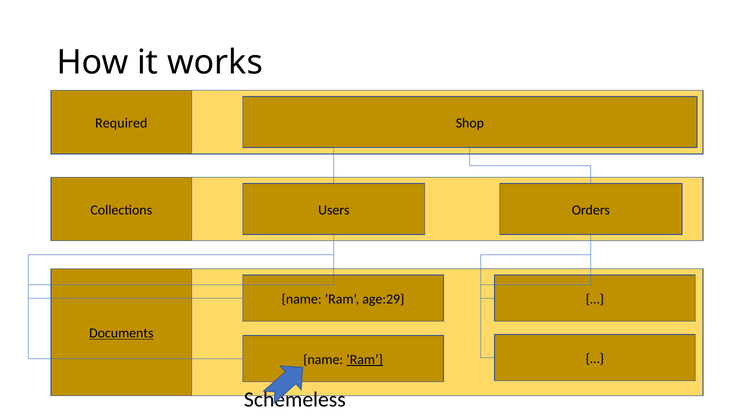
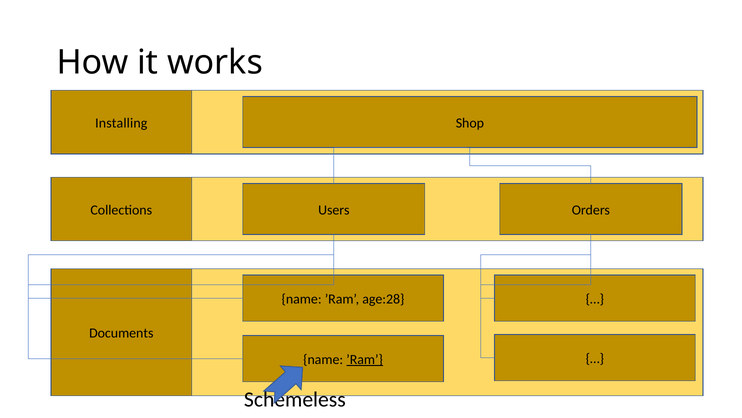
Required: Required -> Installing
age:29: age:29 -> age:28
Documents underline: present -> none
